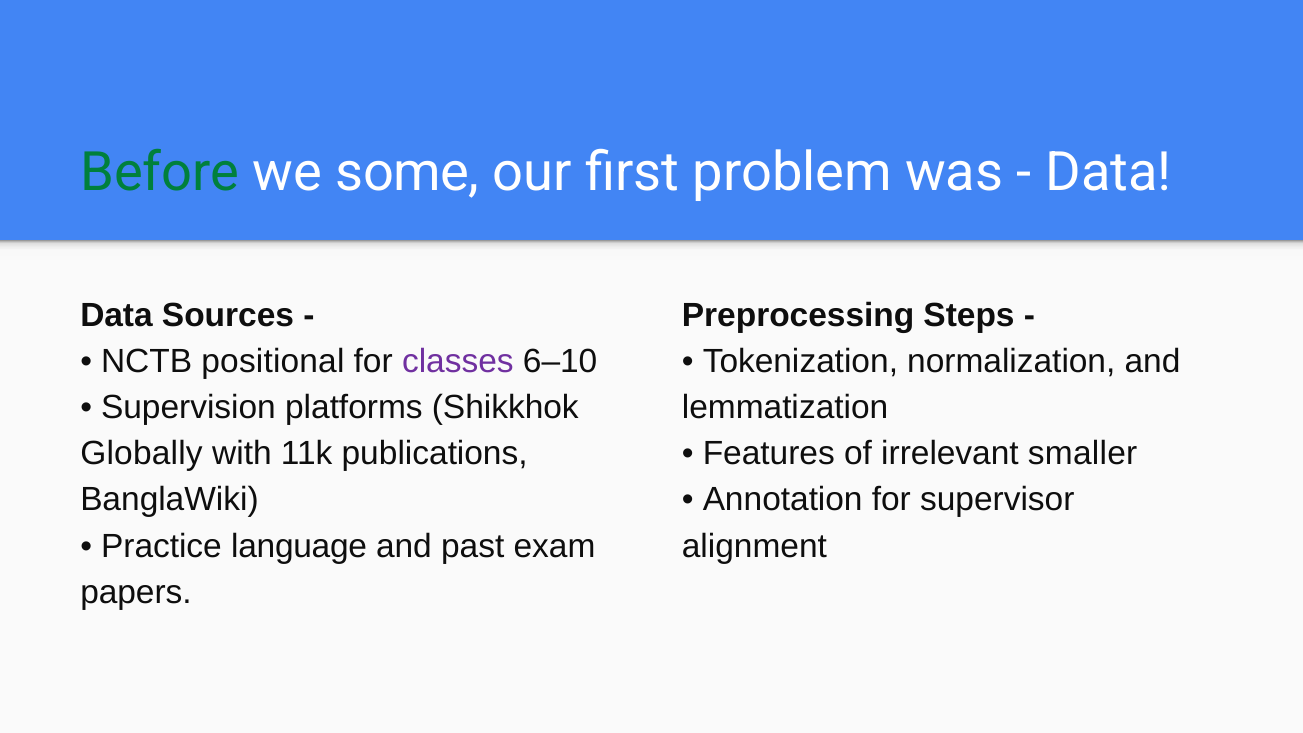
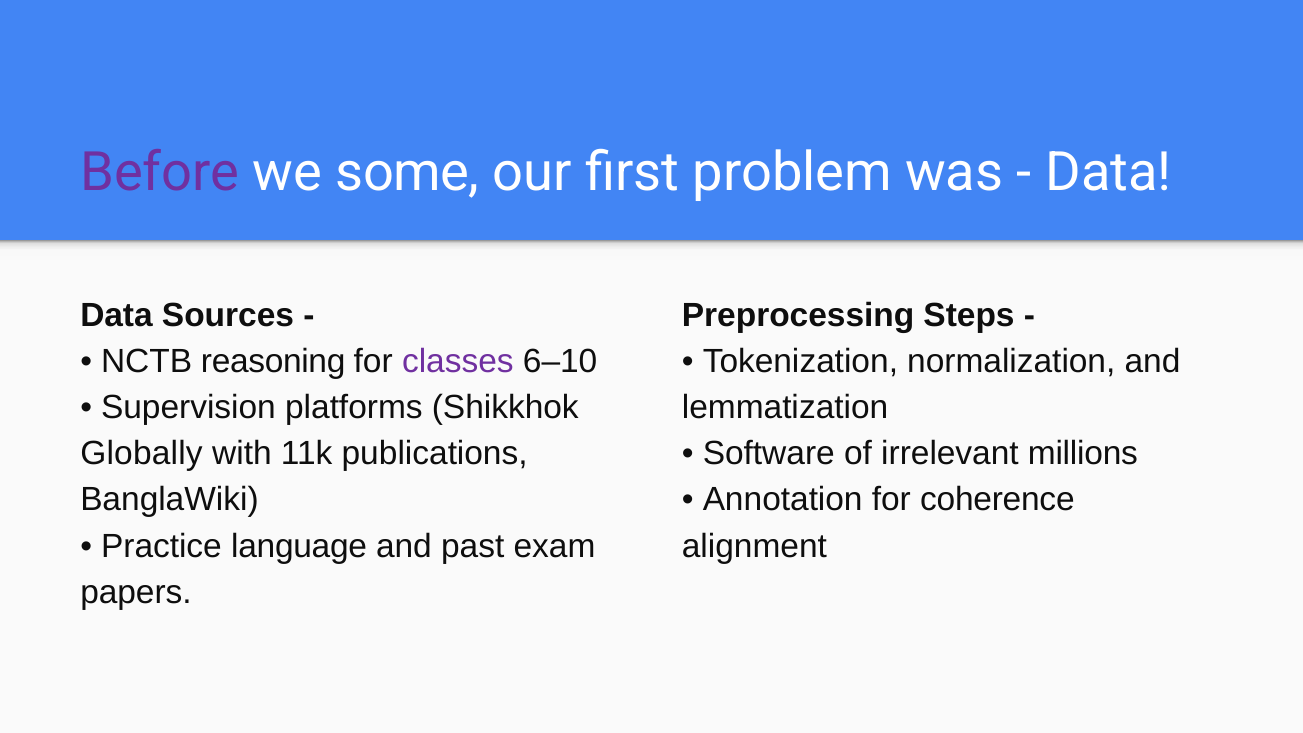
Before colour: green -> purple
positional: positional -> reasoning
Features: Features -> Software
smaller: smaller -> millions
supervisor: supervisor -> coherence
